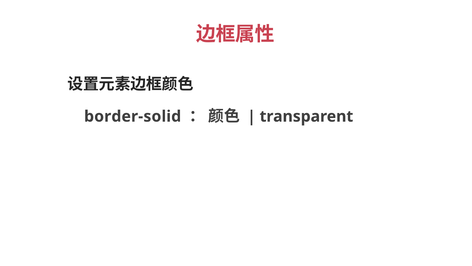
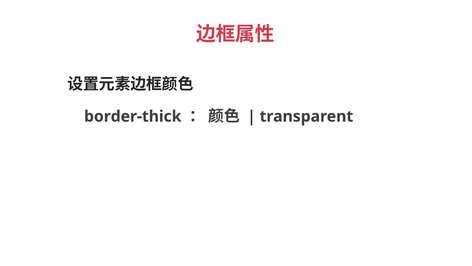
border-solid: border-solid -> border-thick
